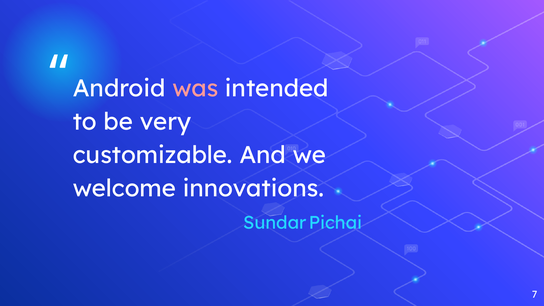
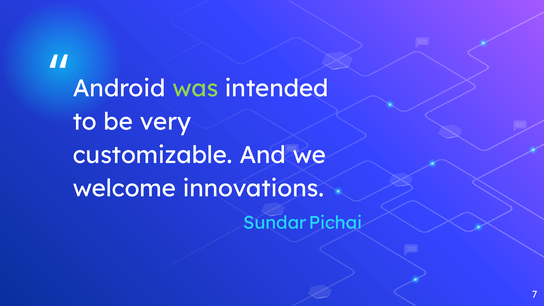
was colour: pink -> light green
